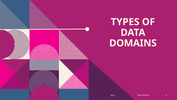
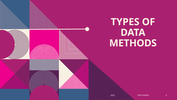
DOMAINS: DOMAINS -> METHODS
